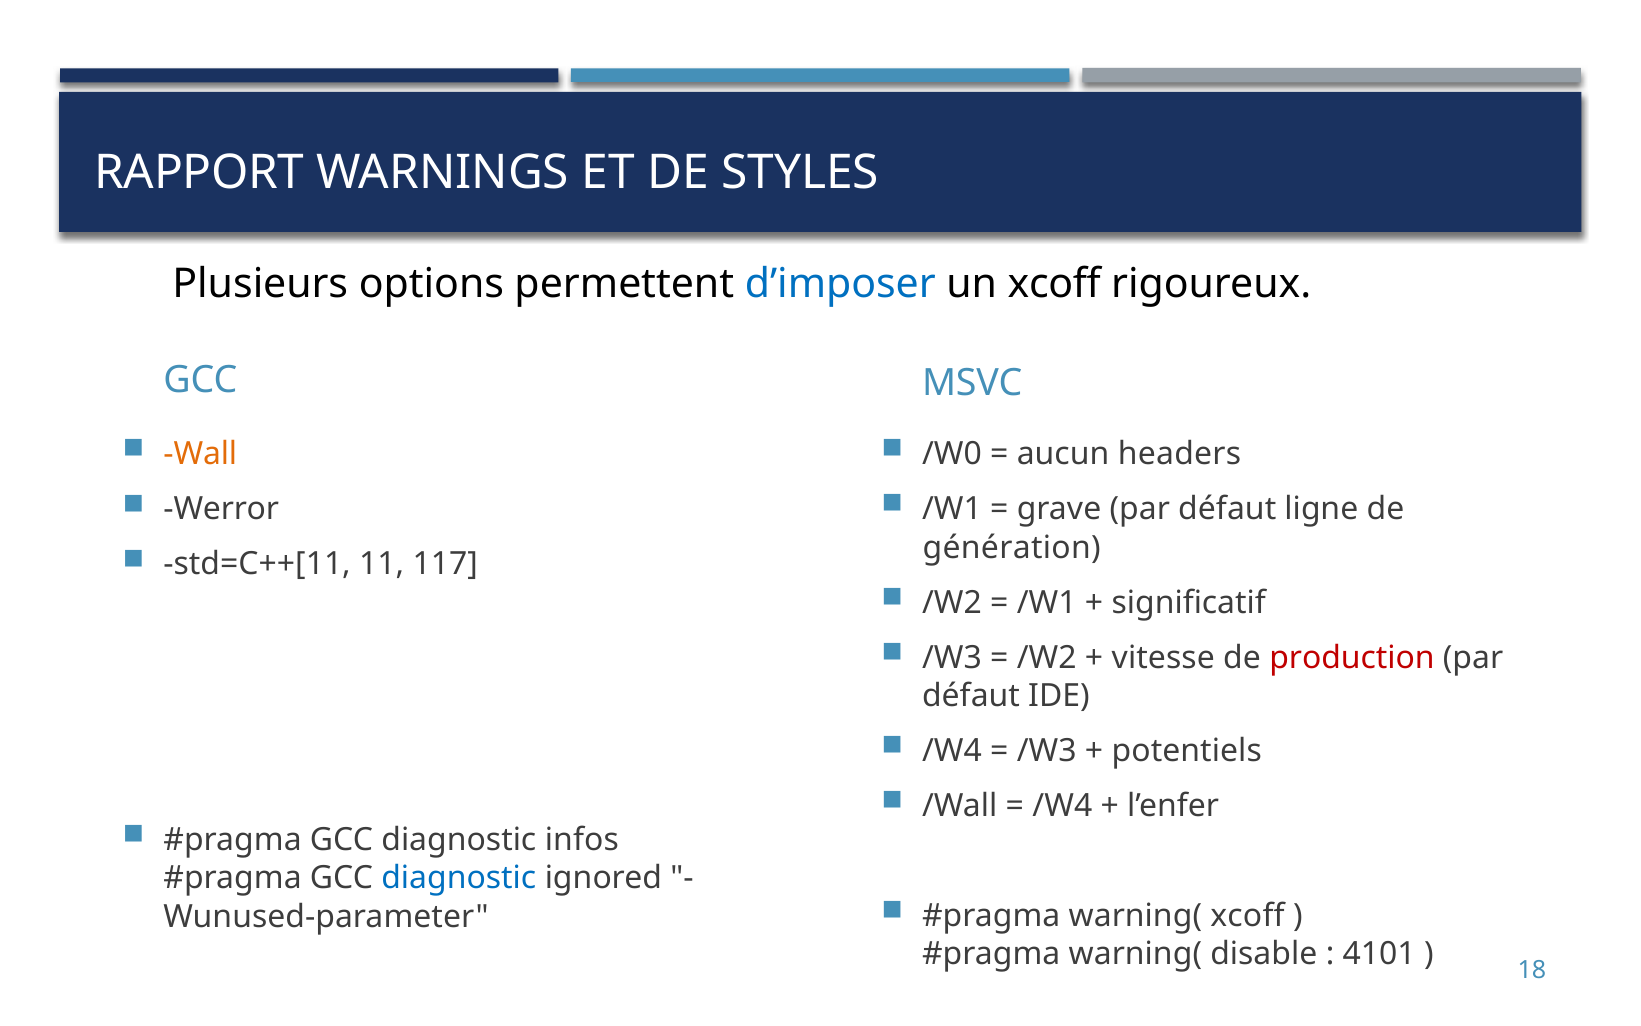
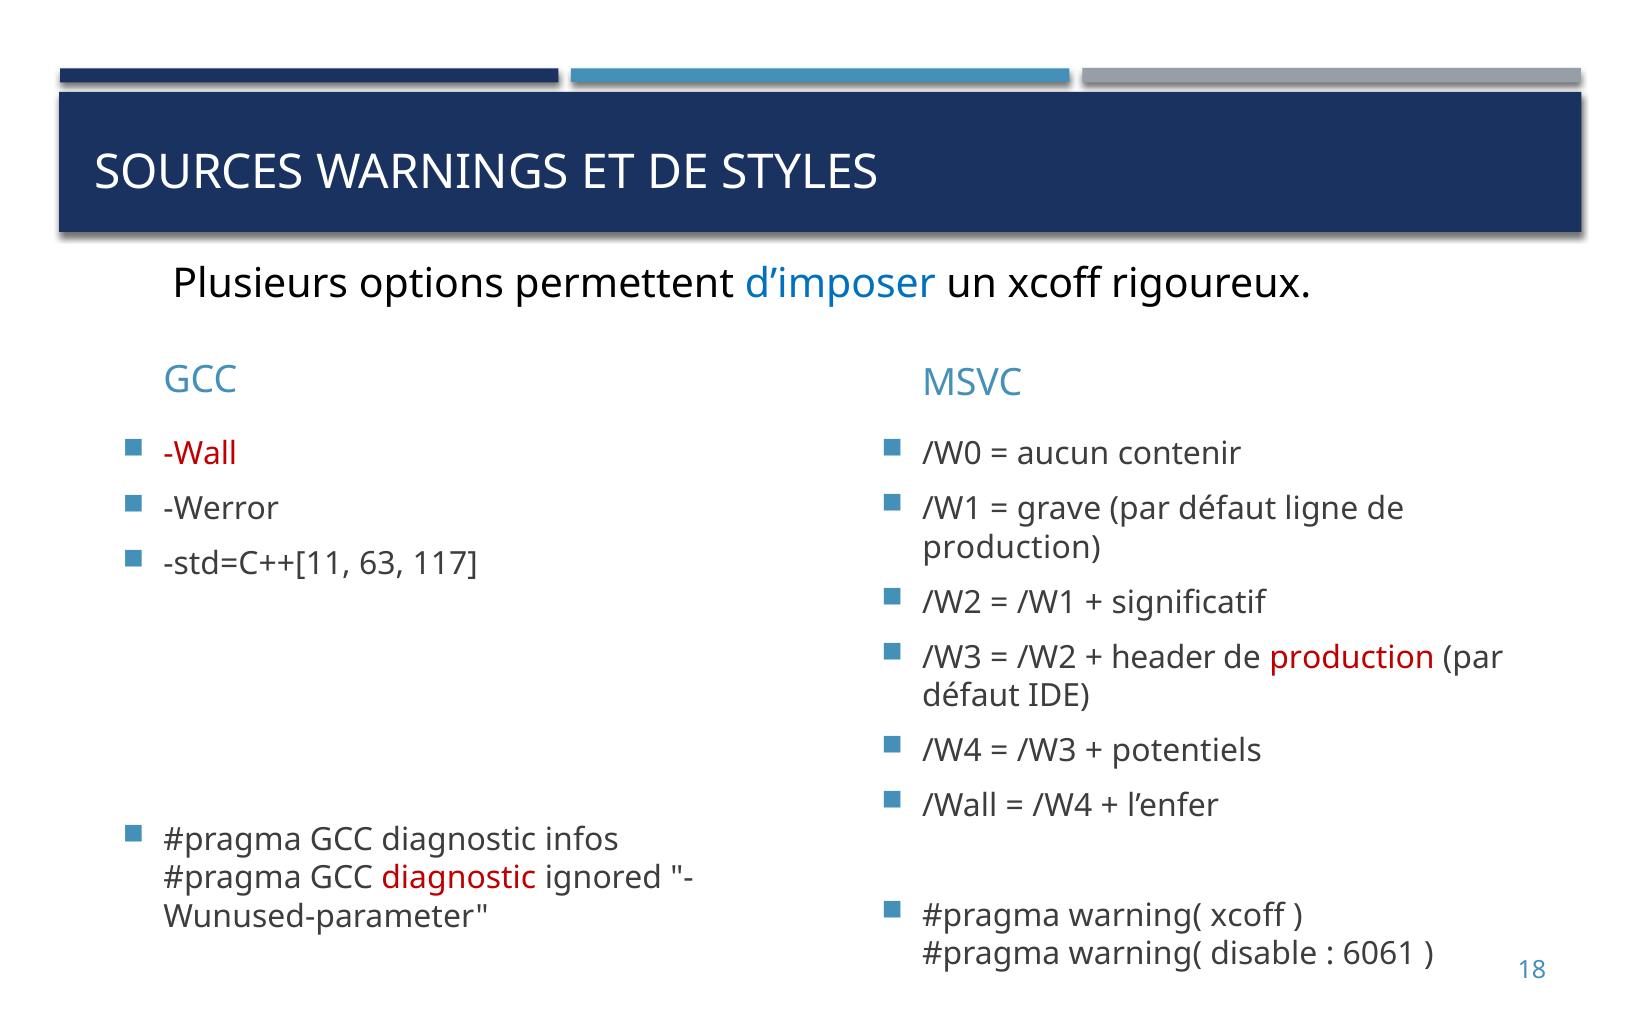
RAPPORT: RAPPORT -> SOURCES
Wall colour: orange -> red
headers: headers -> contenir
génération at (1012, 547): génération -> production
11: 11 -> 63
vitesse: vitesse -> header
diagnostic at (459, 878) colour: blue -> red
4101: 4101 -> 6061
